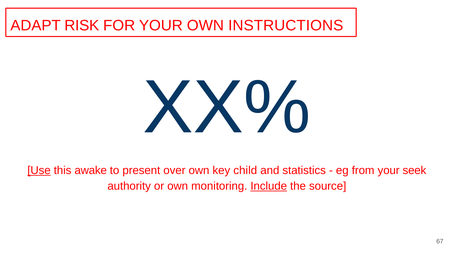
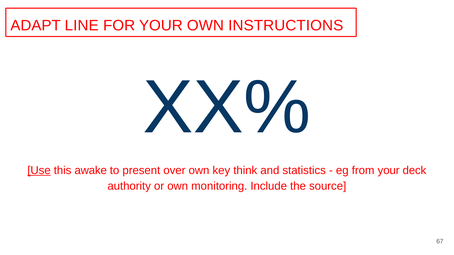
RISK: RISK -> LINE
child: child -> think
seek: seek -> deck
Include underline: present -> none
